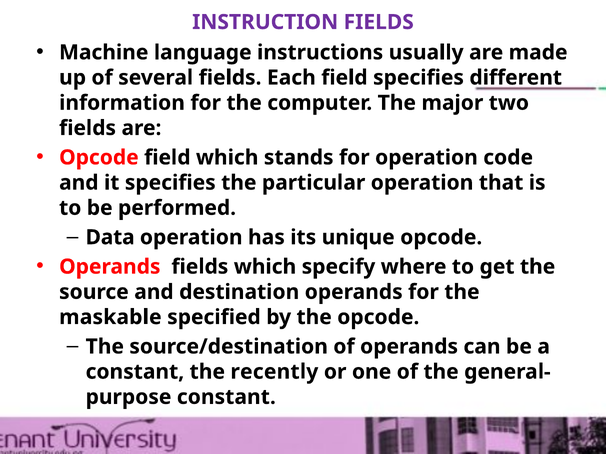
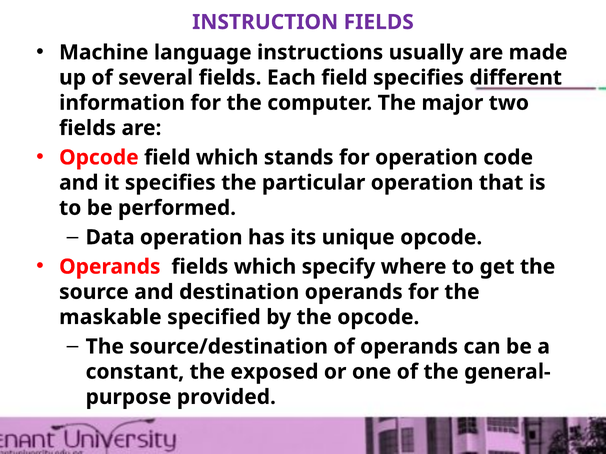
recently: recently -> exposed
constant at (226, 397): constant -> provided
